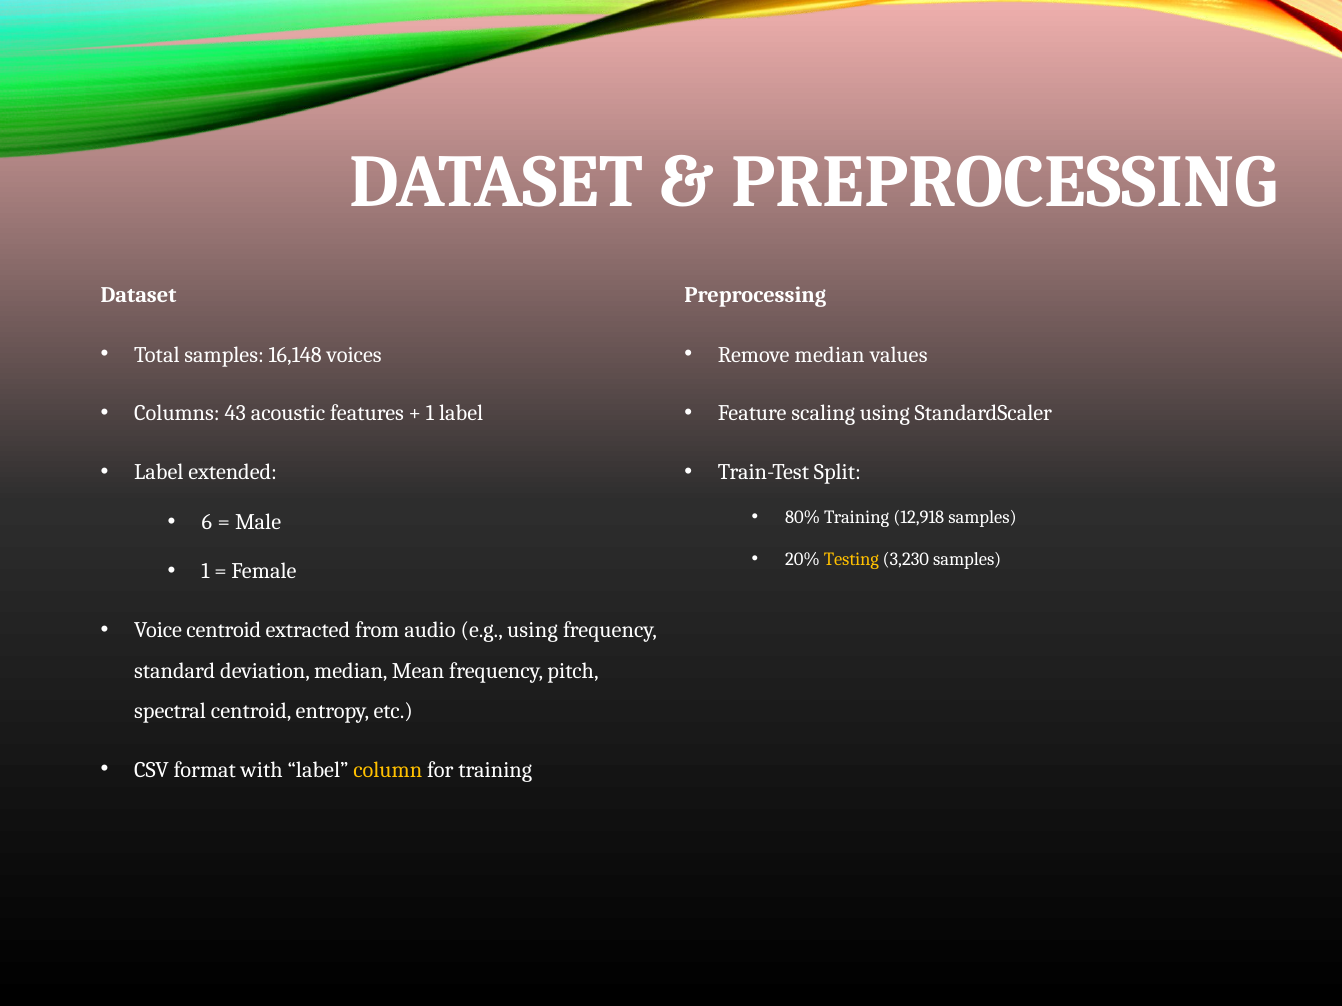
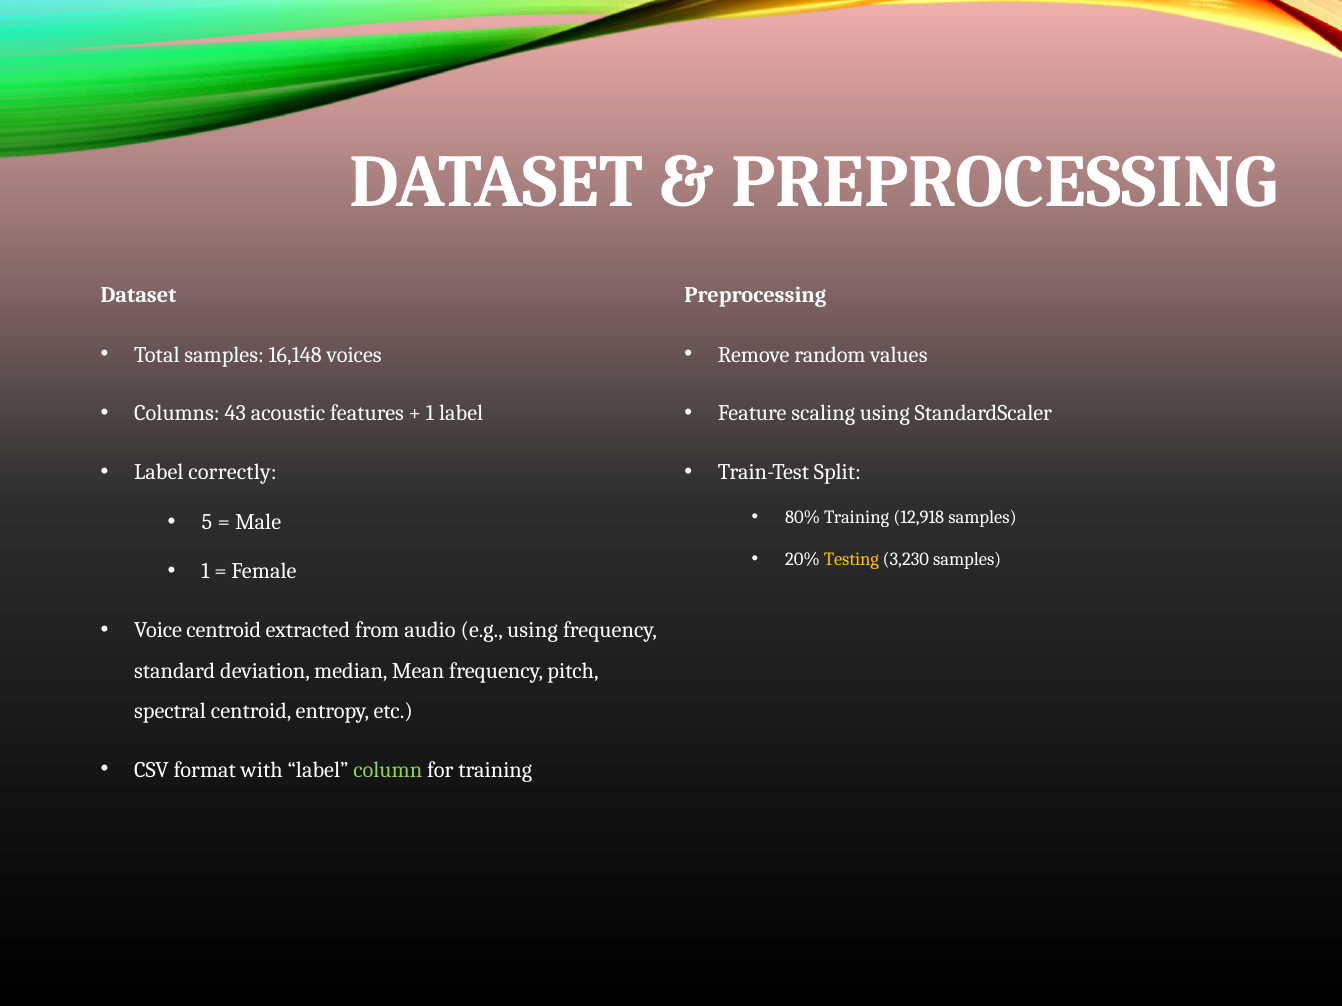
Remove median: median -> random
extended: extended -> correctly
6: 6 -> 5
column colour: yellow -> light green
